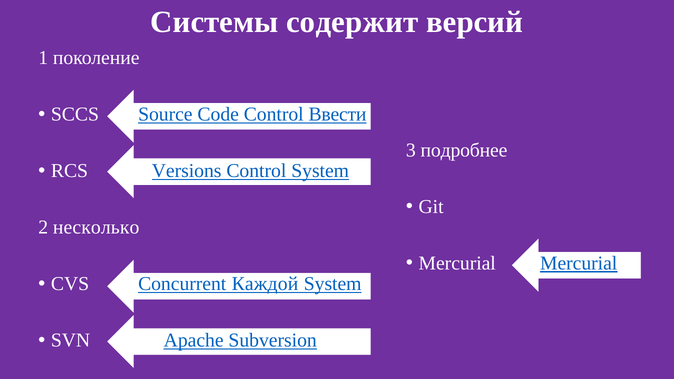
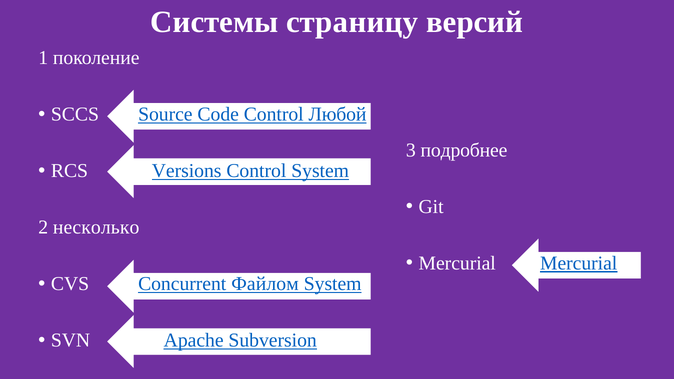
содержит: содержит -> страницу
Ввести: Ввести -> Любой
Каждой: Каждой -> Файлом
